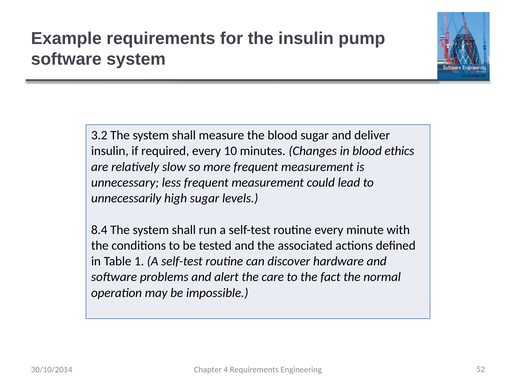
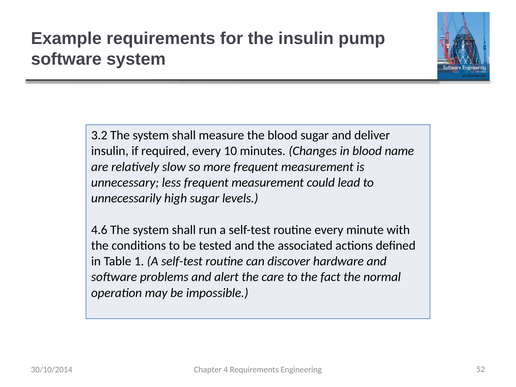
ethics: ethics -> name
8.4: 8.4 -> 4.6
